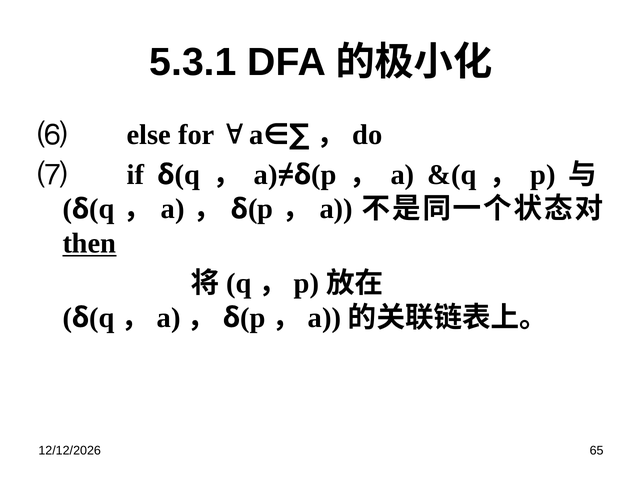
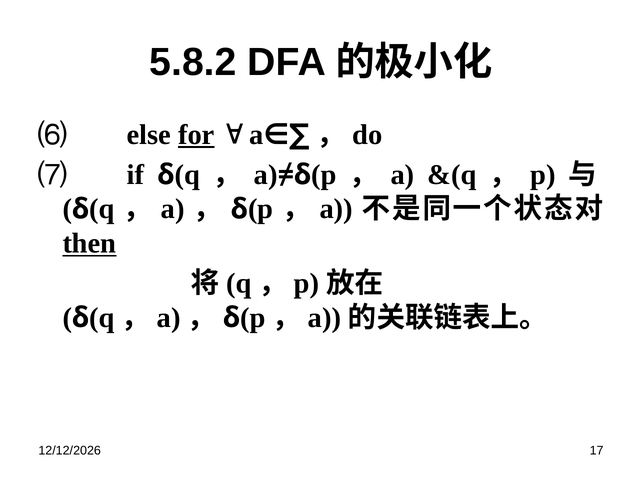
5.3.1: 5.3.1 -> 5.8.2
for underline: none -> present
65: 65 -> 17
